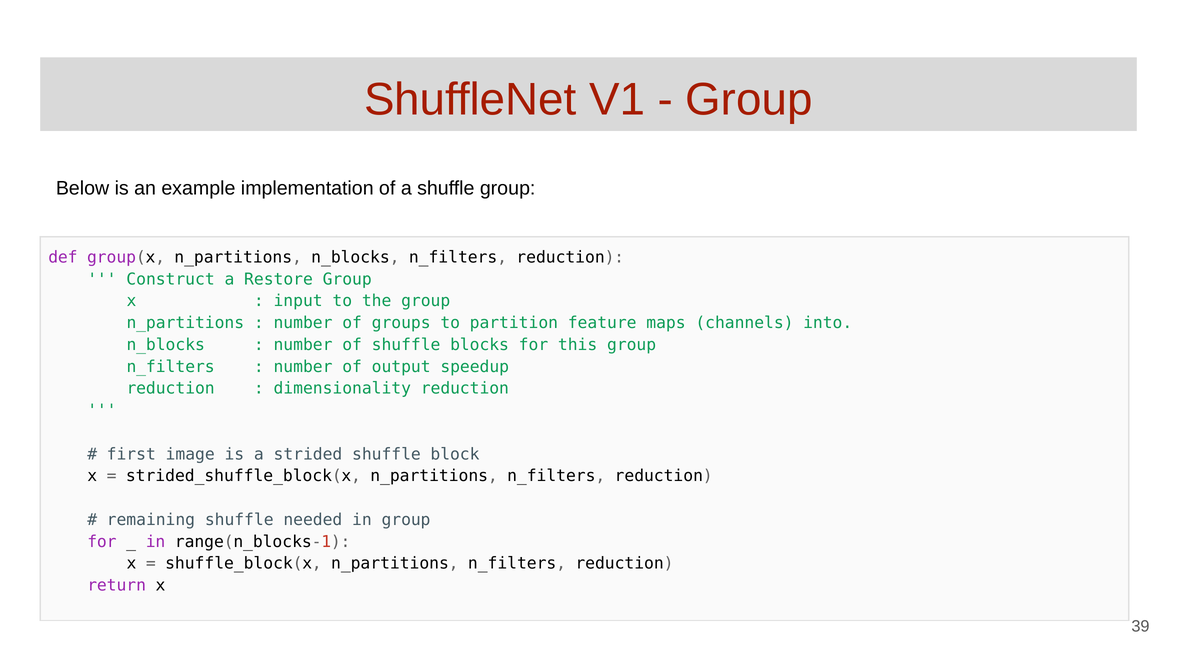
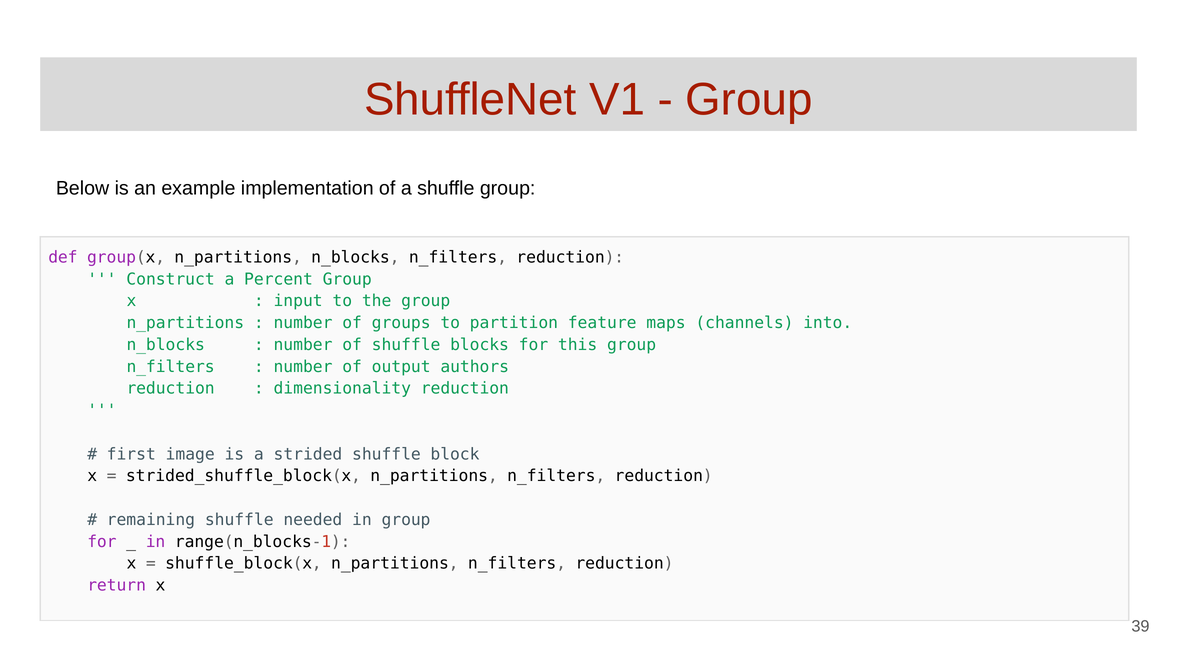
Restore: Restore -> Percent
speedup: speedup -> authors
